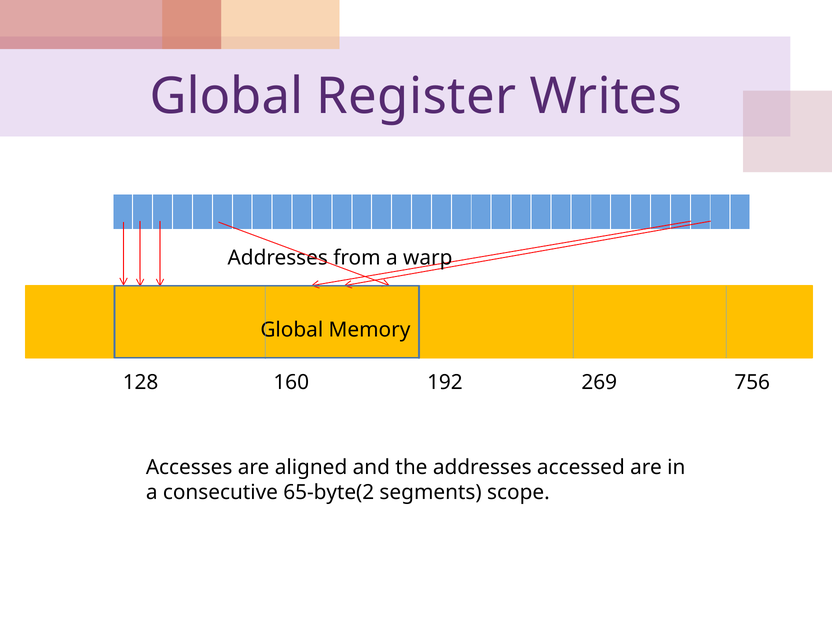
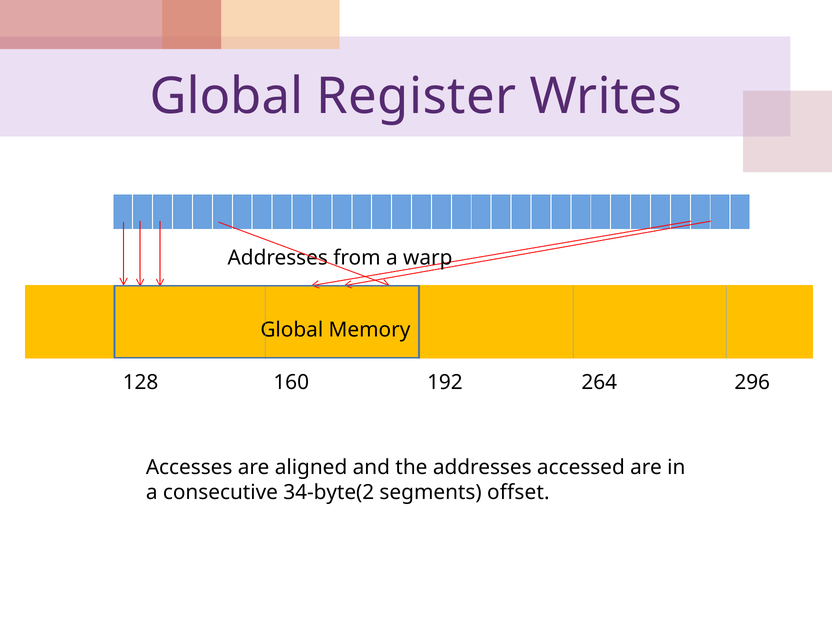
269: 269 -> 264
756: 756 -> 296
65-byte(2: 65-byte(2 -> 34-byte(2
scope: scope -> offset
